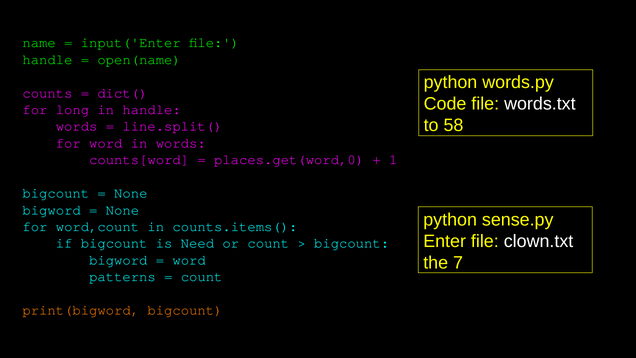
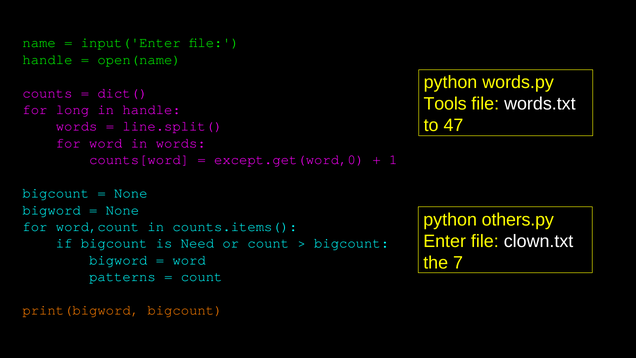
Code: Code -> Tools
58: 58 -> 47
places.get(word,0: places.get(word,0 -> except.get(word,0
sense.py: sense.py -> others.py
